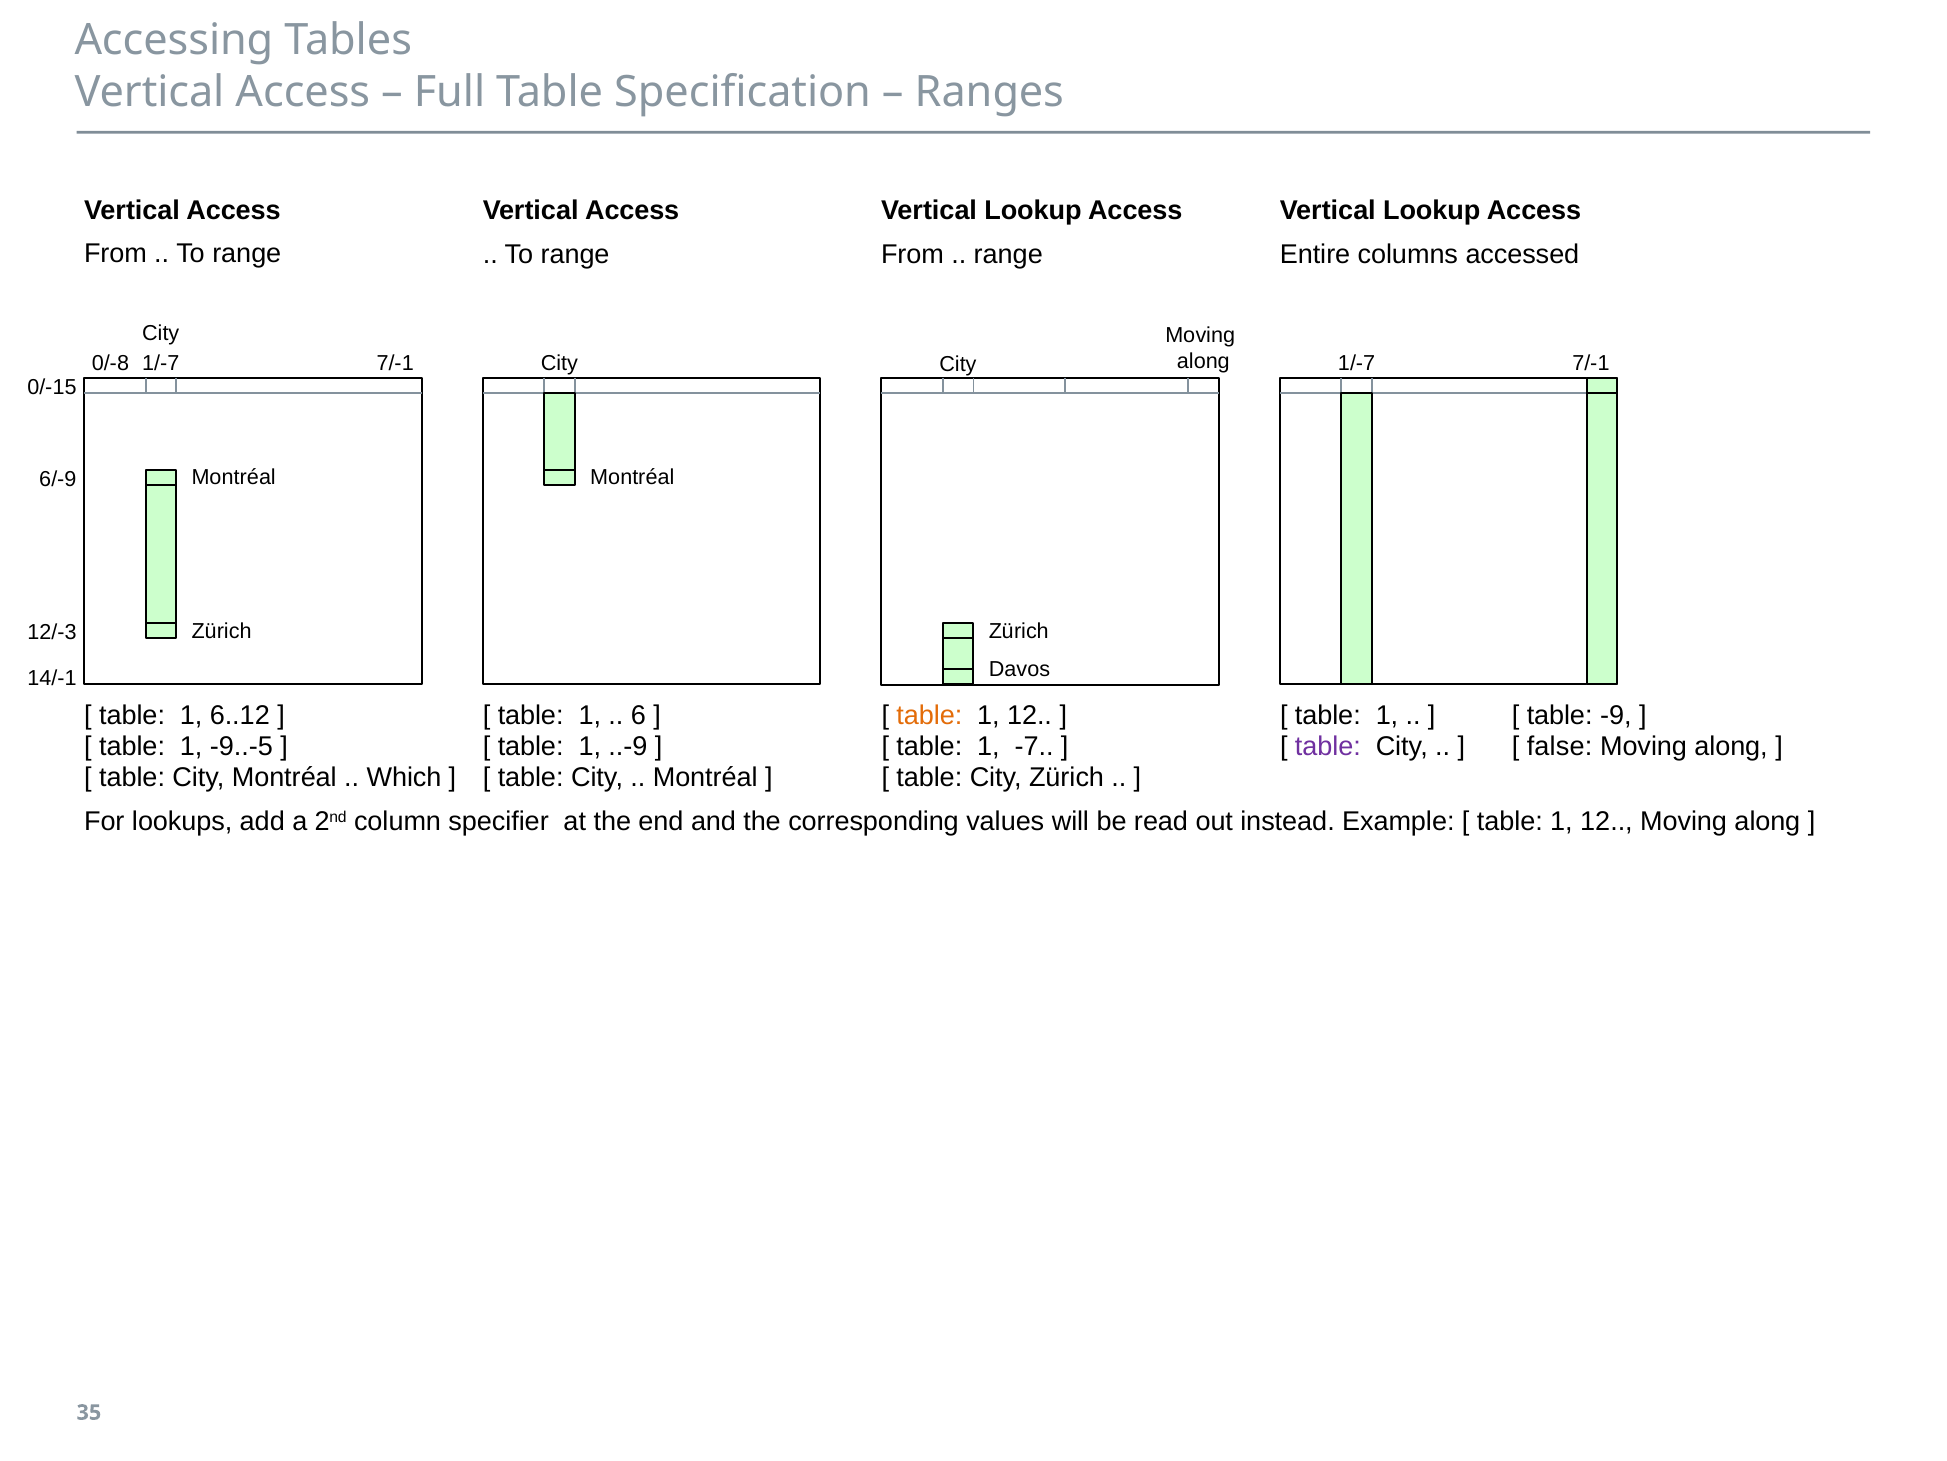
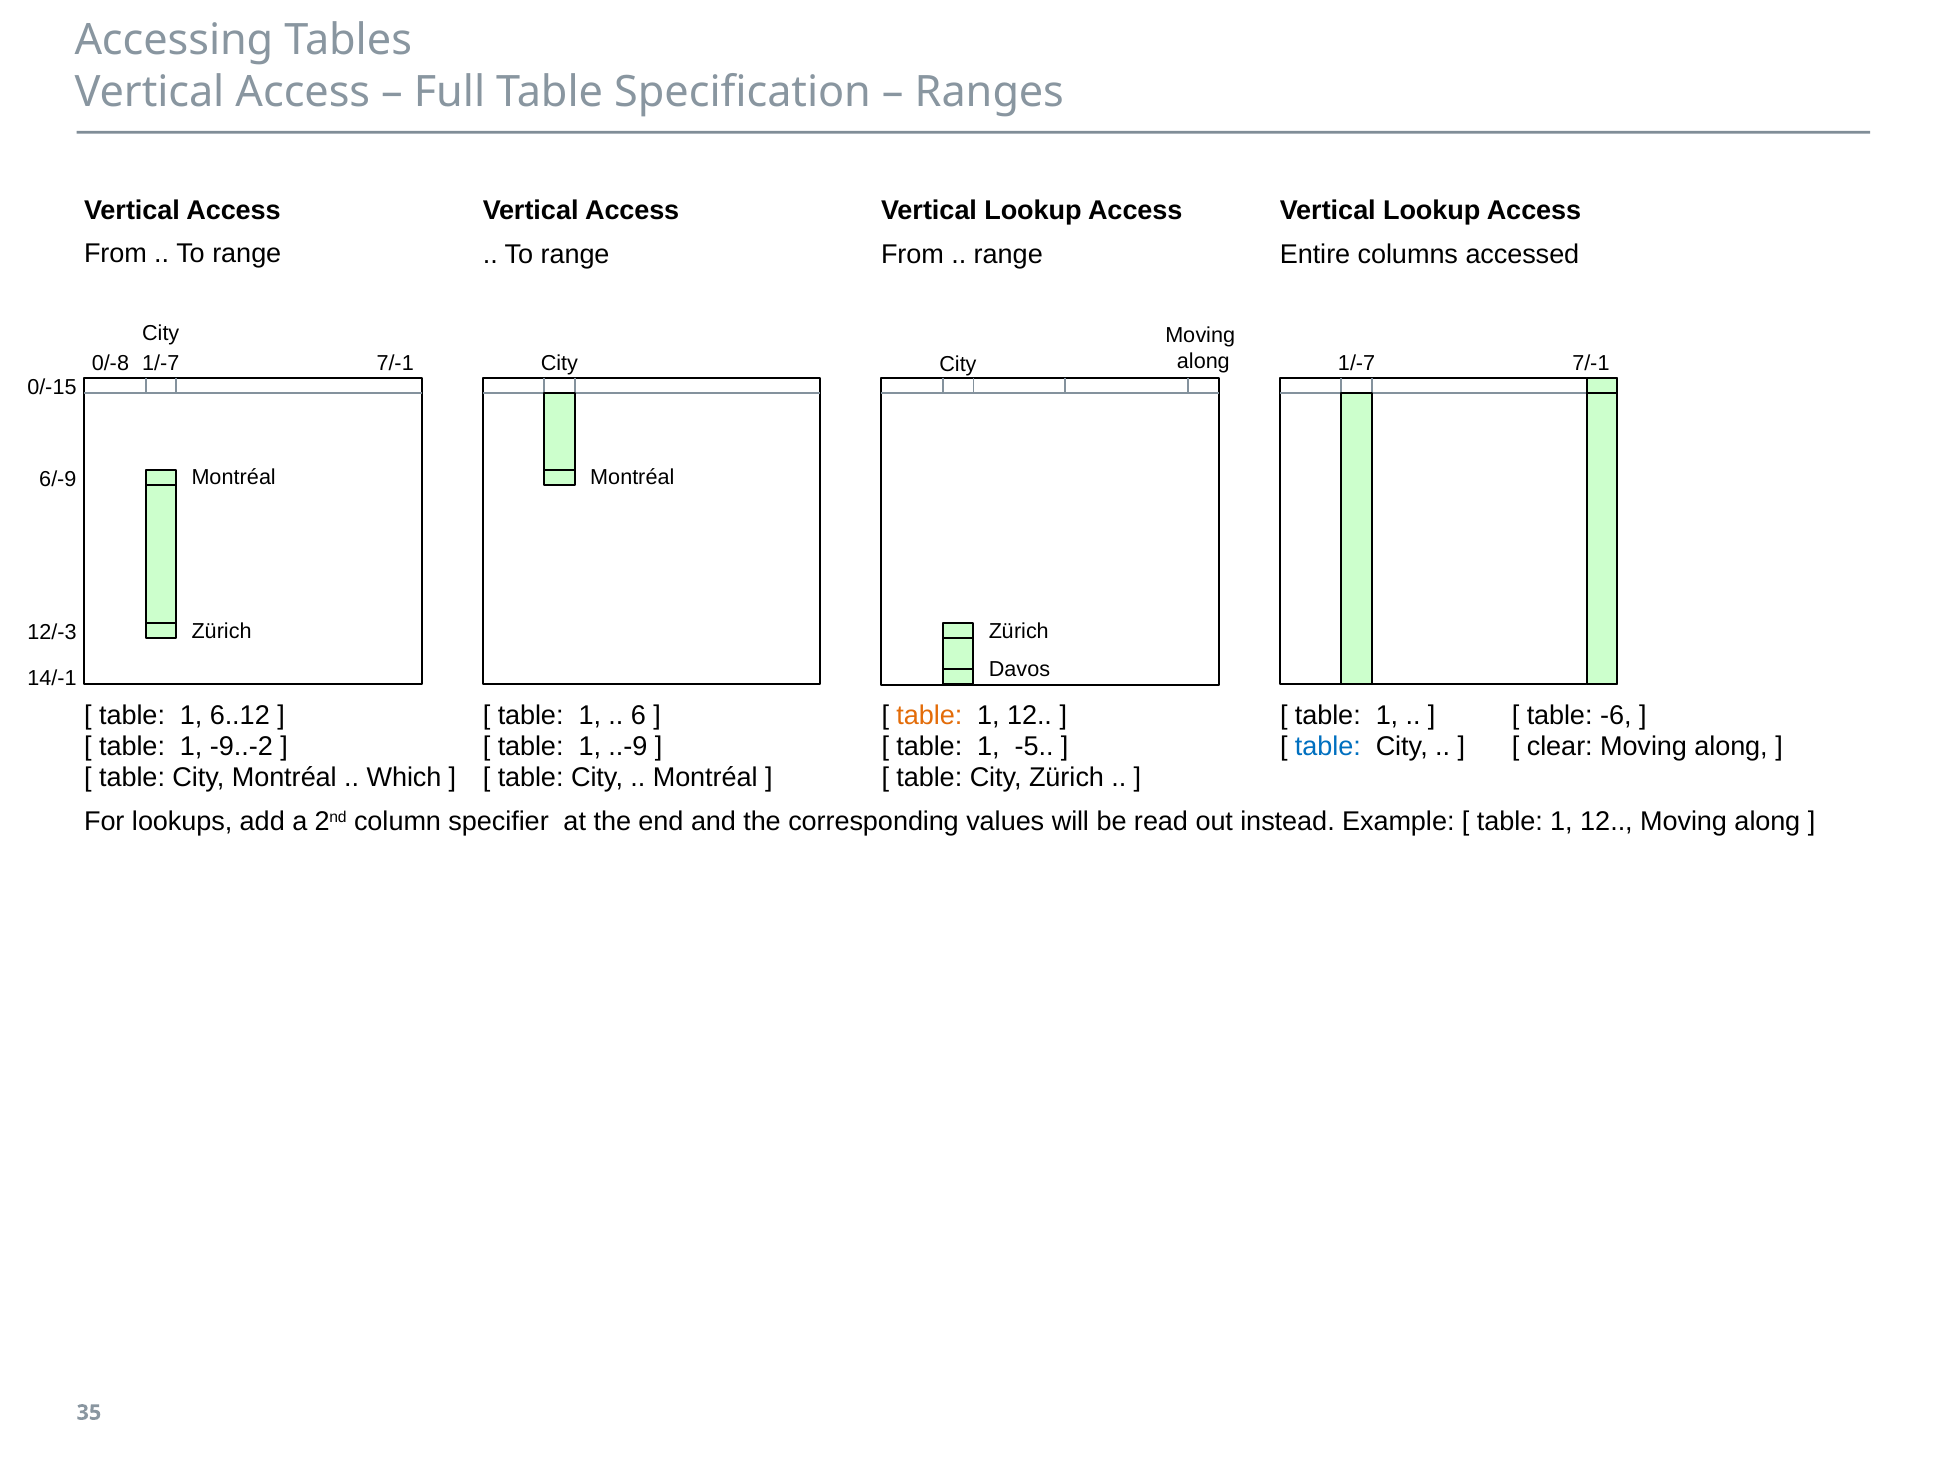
-9: -9 -> -6
-9..-5: -9..-5 -> -9..-2
-7: -7 -> -5
table at (1328, 746) colour: purple -> blue
false: false -> clear
